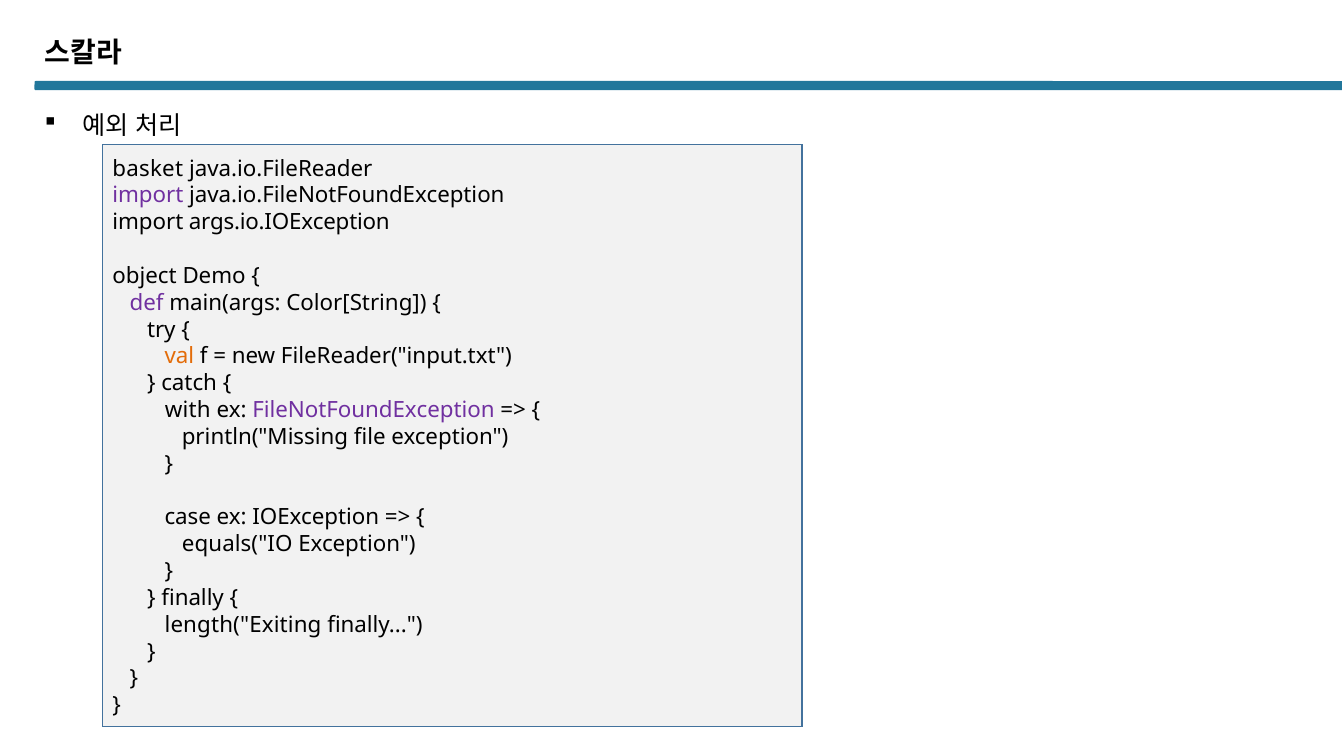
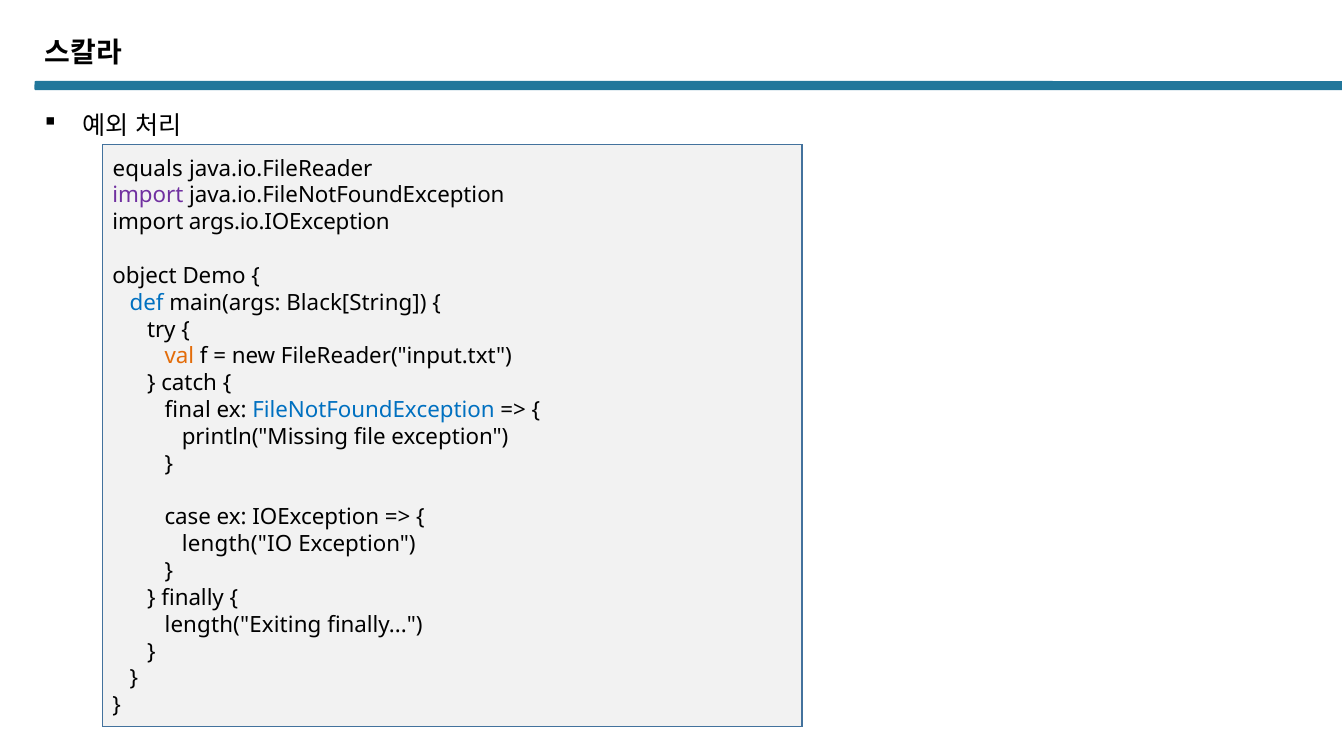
basket: basket -> equals
def colour: purple -> blue
Color[String: Color[String -> Black[String
with: with -> final
FileNotFoundException colour: purple -> blue
equals("IO: equals("IO -> length("IO
